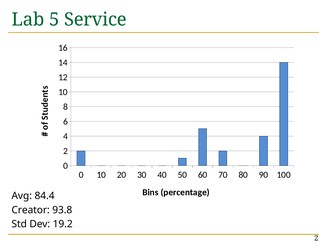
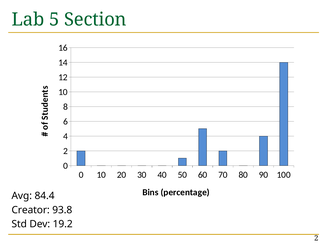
Service: Service -> Section
